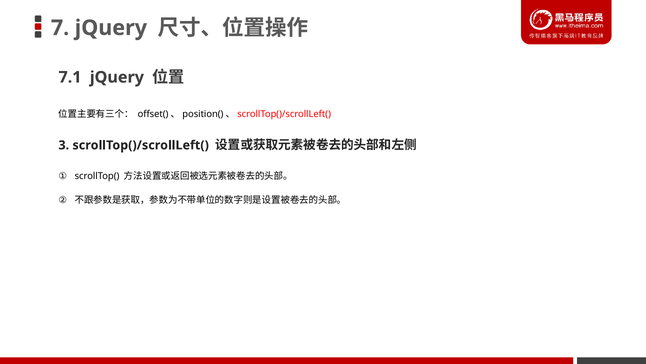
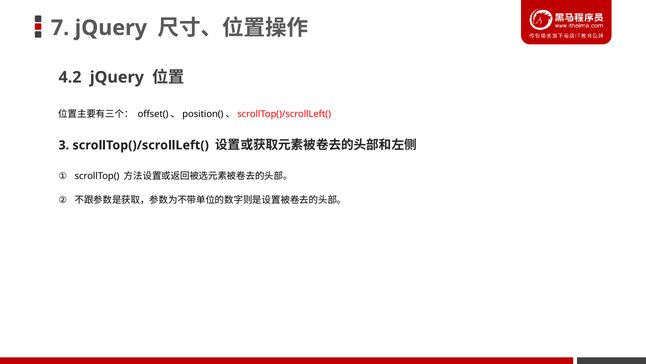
7.1: 7.1 -> 4.2
